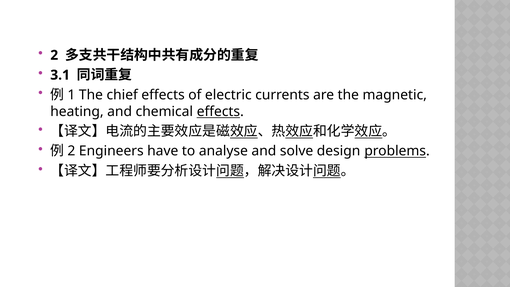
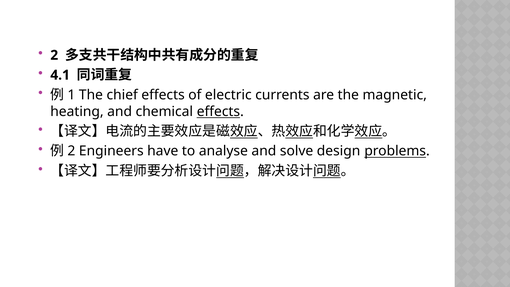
3.1: 3.1 -> 4.1
